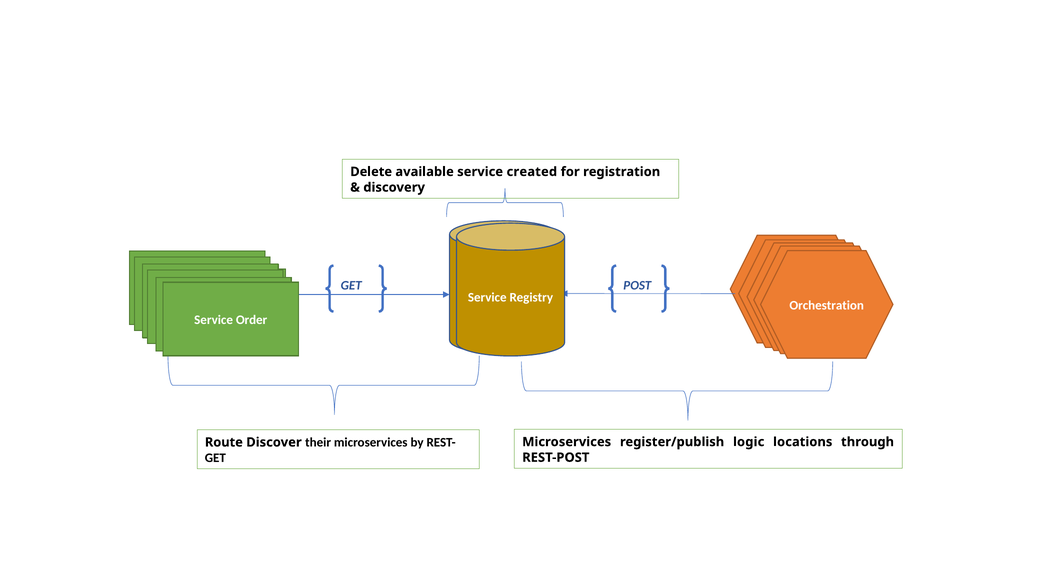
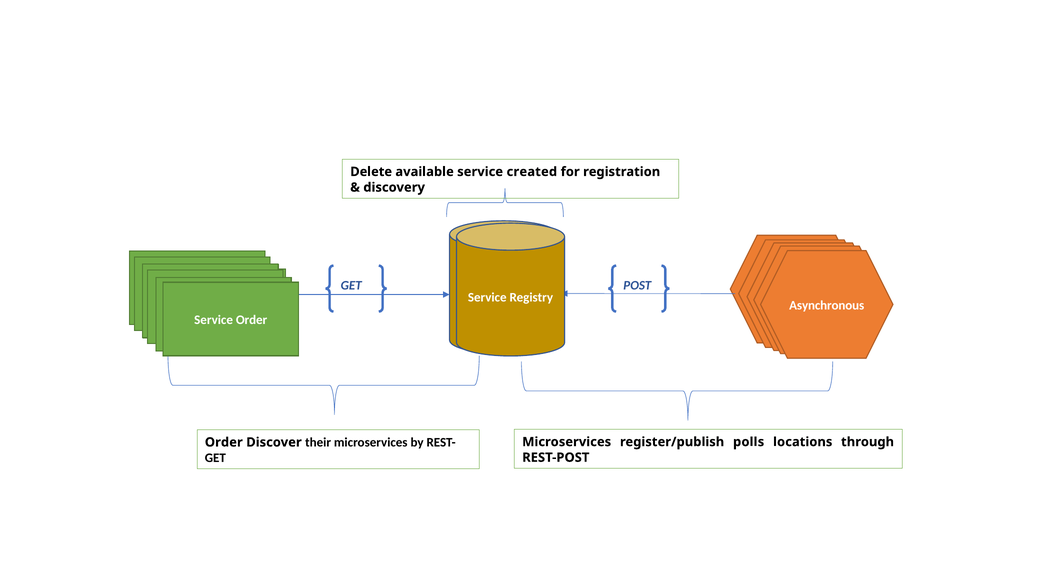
Orchestration: Orchestration -> Asynchronous
logic: logic -> polls
Route at (224, 442): Route -> Order
